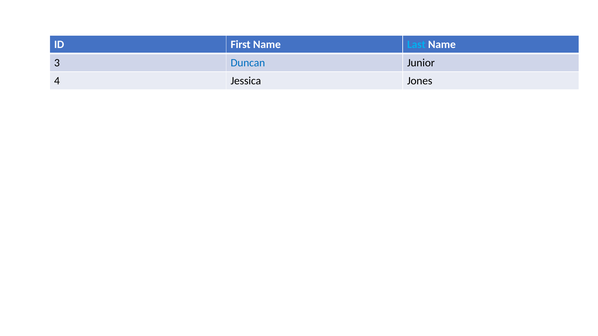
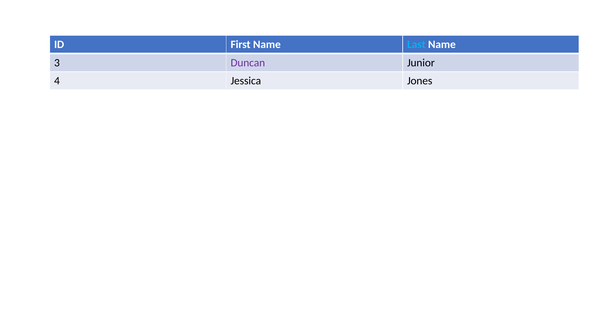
Duncan colour: blue -> purple
